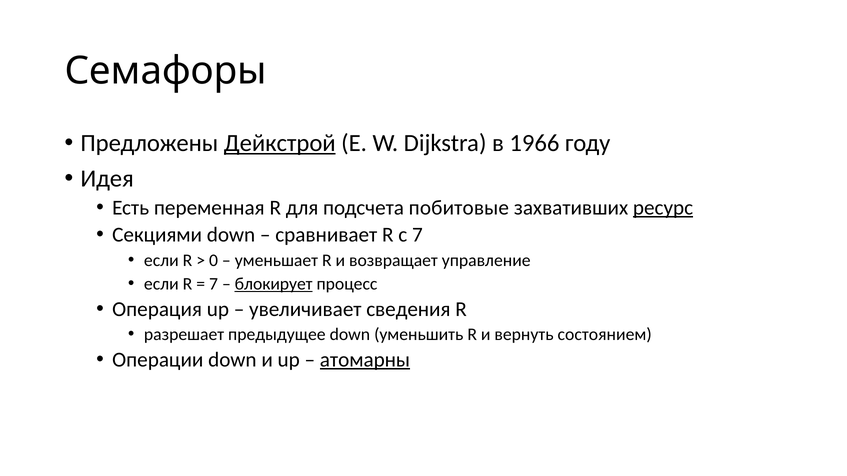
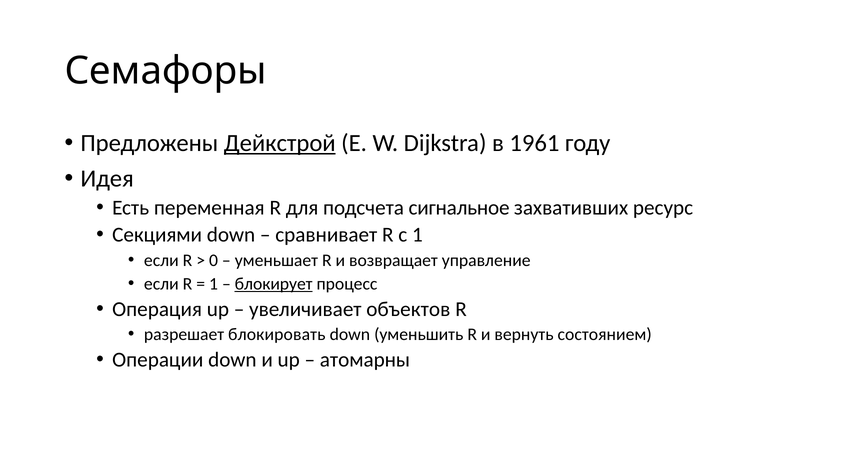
1966: 1966 -> 1961
побитовые: побитовые -> сигнальное
ресурс underline: present -> none
с 7: 7 -> 1
7 at (214, 284): 7 -> 1
сведения: сведения -> объектов
предыдущее: предыдущее -> блокировать
атомарны underline: present -> none
